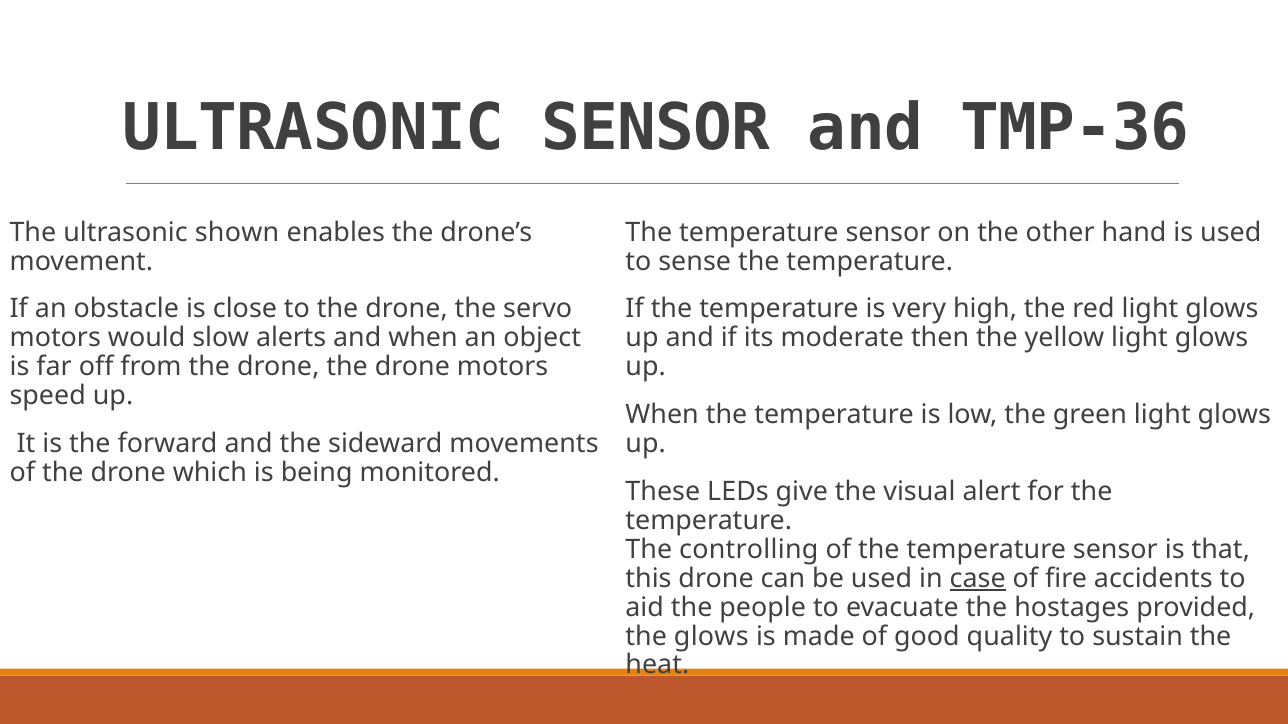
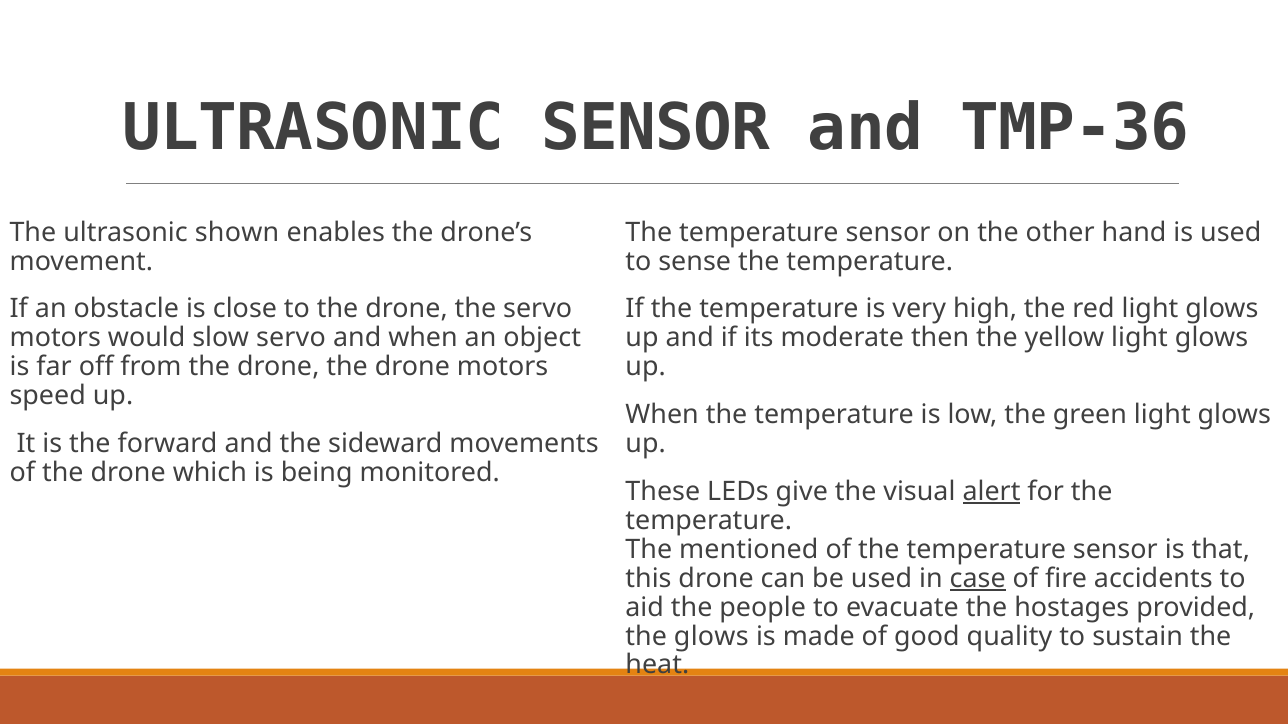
slow alerts: alerts -> servo
alert underline: none -> present
controlling: controlling -> mentioned
